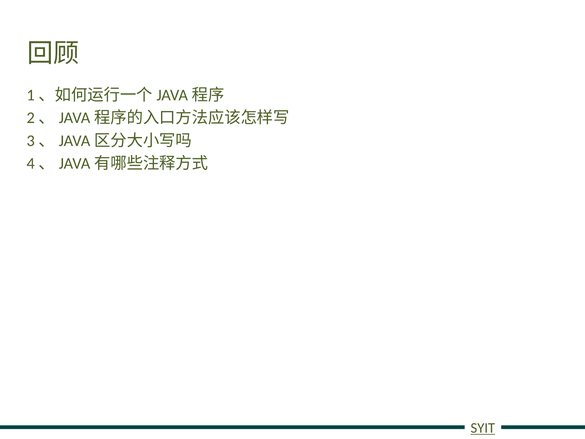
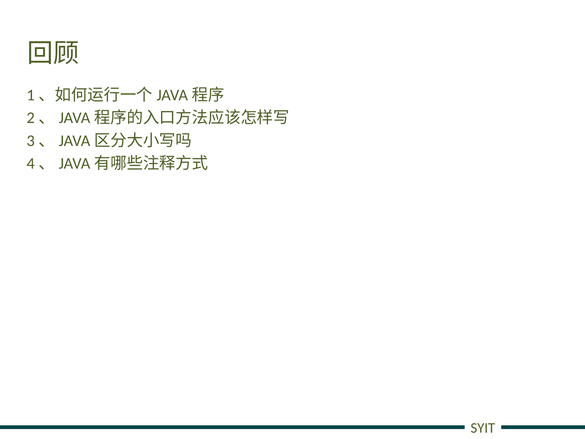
SYIT underline: present -> none
